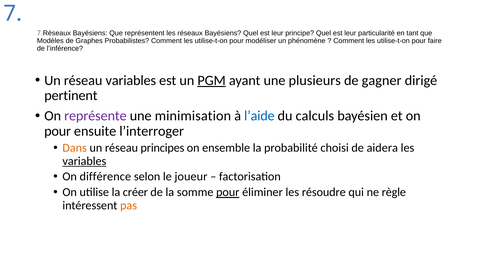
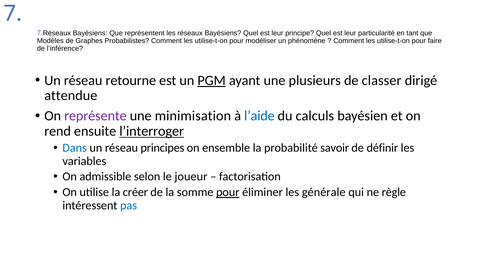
réseau variables: variables -> retourne
gagner: gagner -> classer
pertinent: pertinent -> attendue
pour at (58, 131): pour -> rend
l’interroger underline: none -> present
Dans colour: orange -> blue
choisi: choisi -> savoir
aidera: aidera -> définir
variables at (84, 161) underline: present -> none
différence: différence -> admissible
résoudre: résoudre -> générale
pas colour: orange -> blue
